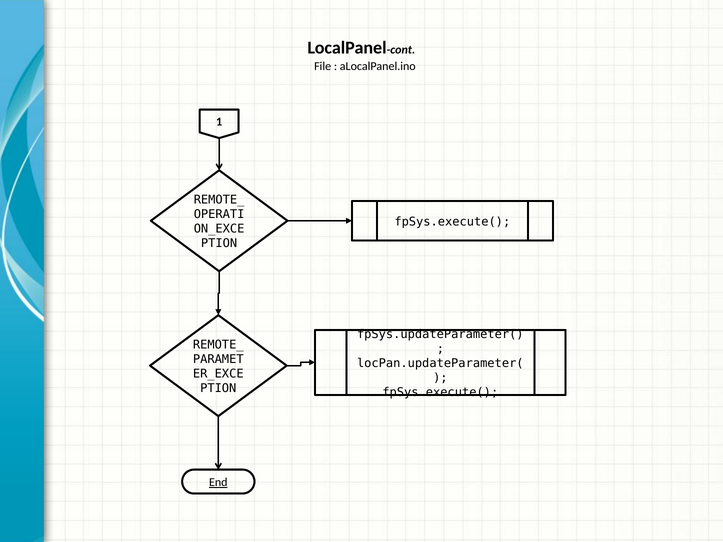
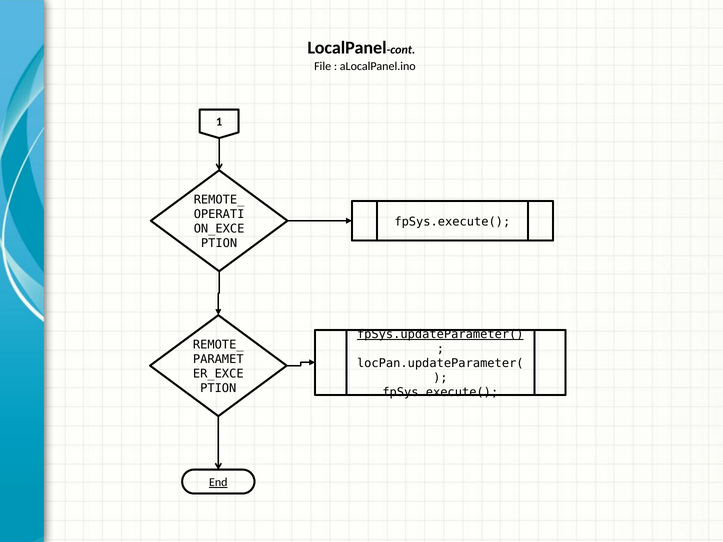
fpSys.updateParameter( underline: none -> present
